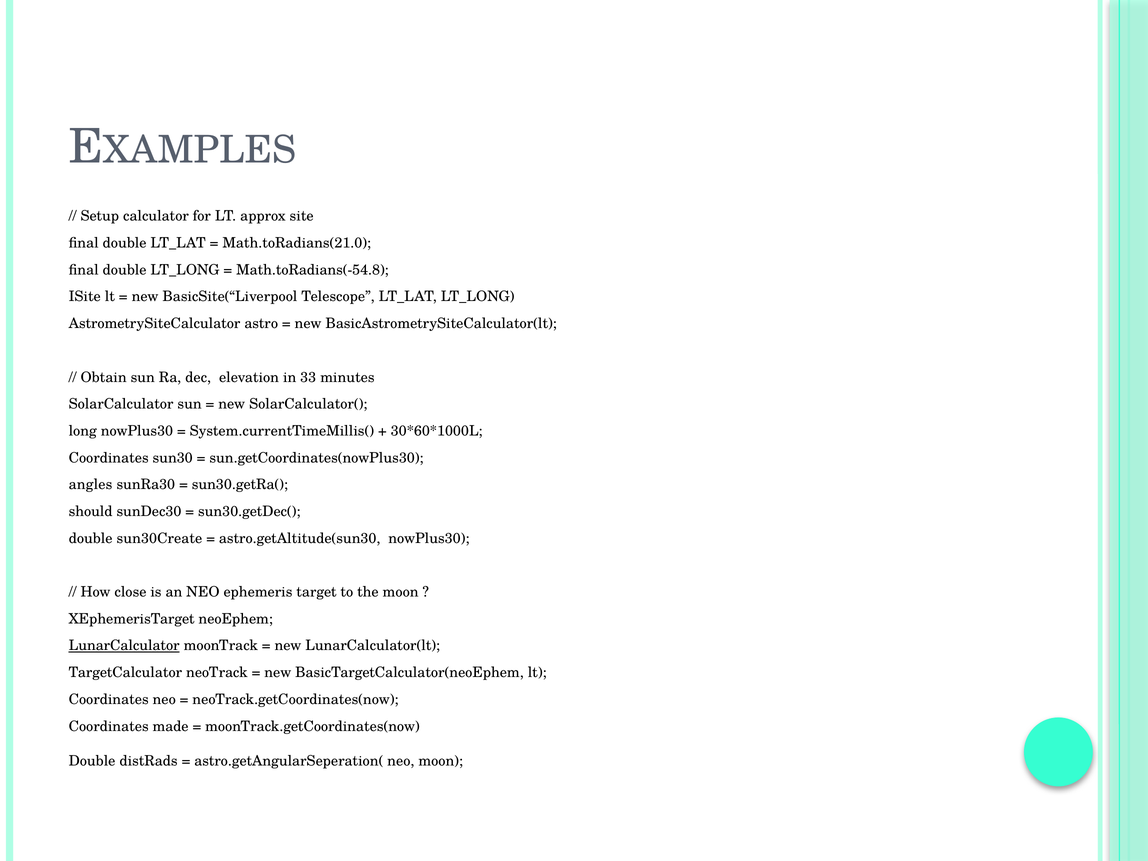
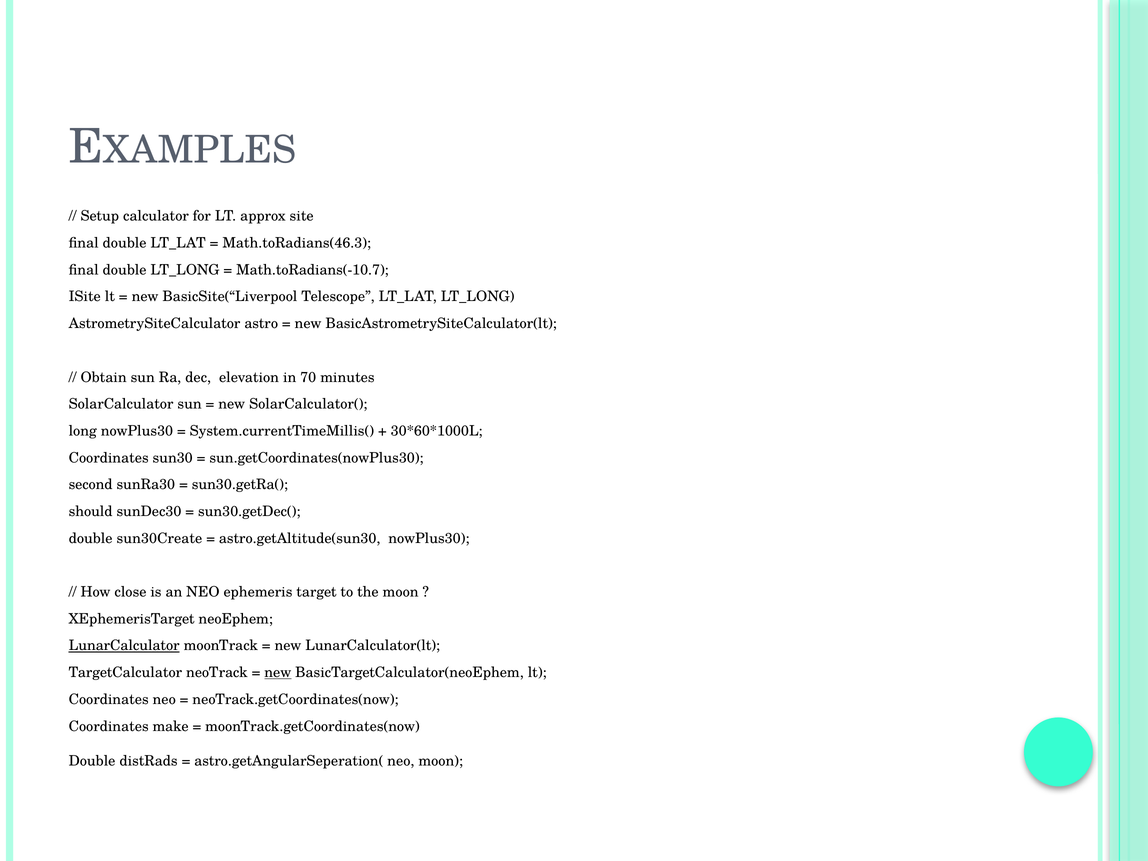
Math.toRadians(21.0: Math.toRadians(21.0 -> Math.toRadians(46.3
Math.toRadians(-54.8: Math.toRadians(-54.8 -> Math.toRadians(-10.7
33: 33 -> 70
angles: angles -> second
new at (278, 673) underline: none -> present
made: made -> make
